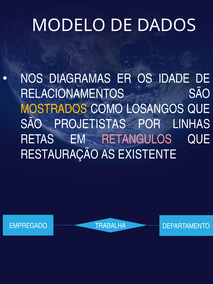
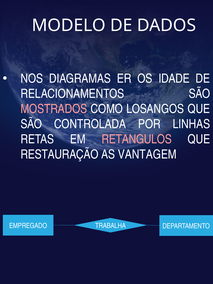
MOSTRADOS colour: yellow -> pink
PROJETISTAS: PROJETISTAS -> CONTROLADA
EXISTENTE: EXISTENTE -> VANTAGEM
